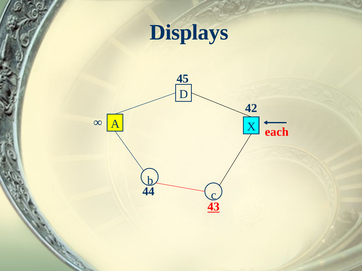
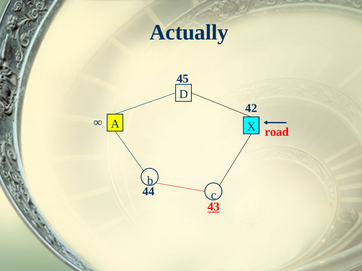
Displays: Displays -> Actually
each: each -> road
